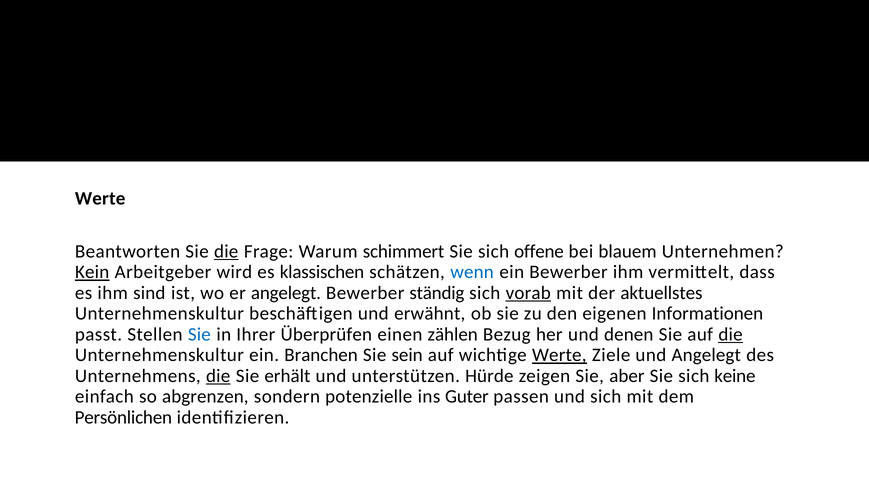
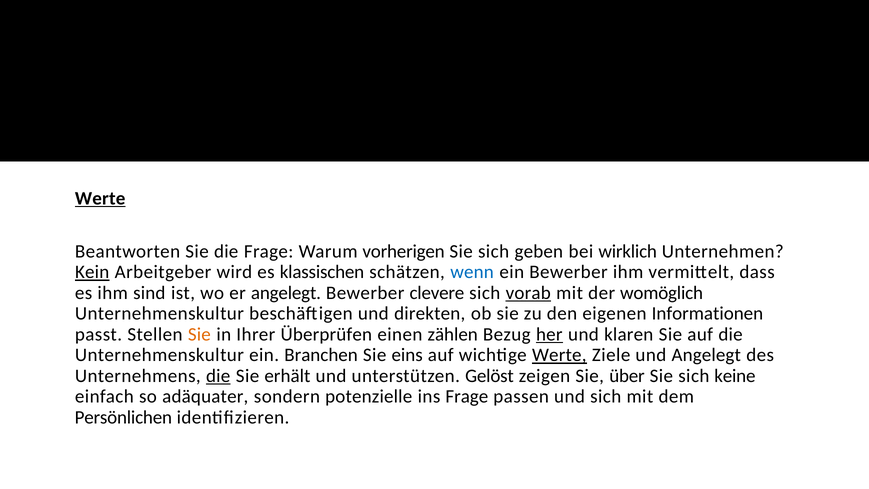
Werte at (100, 198) underline: none -> present
die at (226, 251) underline: present -> none
schimmert: schimmert -> vorherigen
offene: offene -> geben
blauem: blauem -> wirklich
ständig: ständig -> clevere
aktuellstes: aktuellstes -> womöglich
erwähnt: erwähnt -> direkten
Sie at (199, 334) colour: blue -> orange
her underline: none -> present
denen: denen -> klaren
die at (731, 334) underline: present -> none
sein: sein -> eins
Hürde: Hürde -> Gelöst
aber: aber -> über
abgrenzen: abgrenzen -> adäquater
ins Guter: Guter -> Frage
